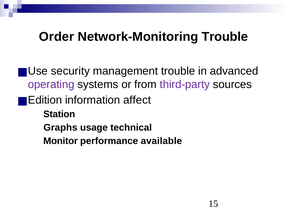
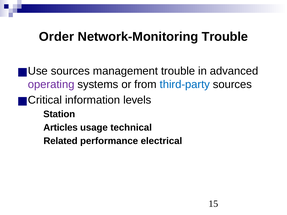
Use security: security -> sources
third-party colour: purple -> blue
Edition: Edition -> Critical
affect: affect -> levels
Graphs: Graphs -> Articles
Monitor: Monitor -> Related
available: available -> electrical
